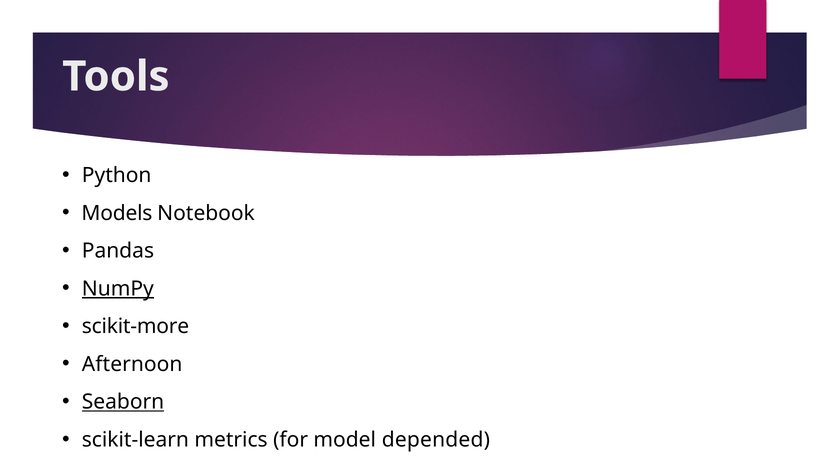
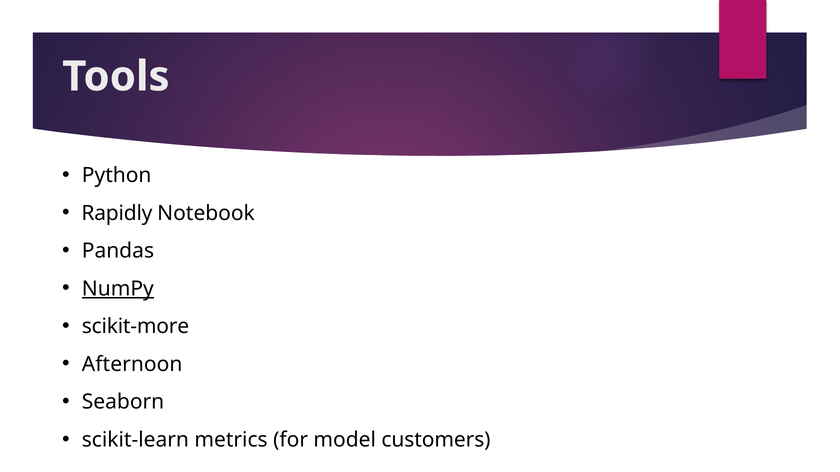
Models: Models -> Rapidly
Seaborn underline: present -> none
depended: depended -> customers
